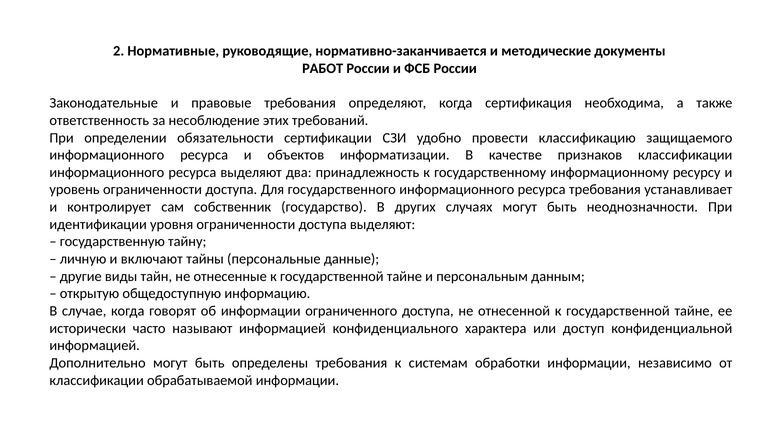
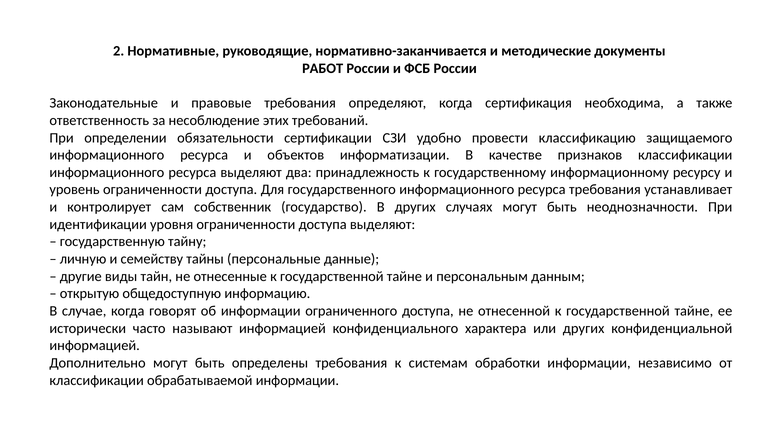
включают: включают -> семейству
или доступ: доступ -> других
